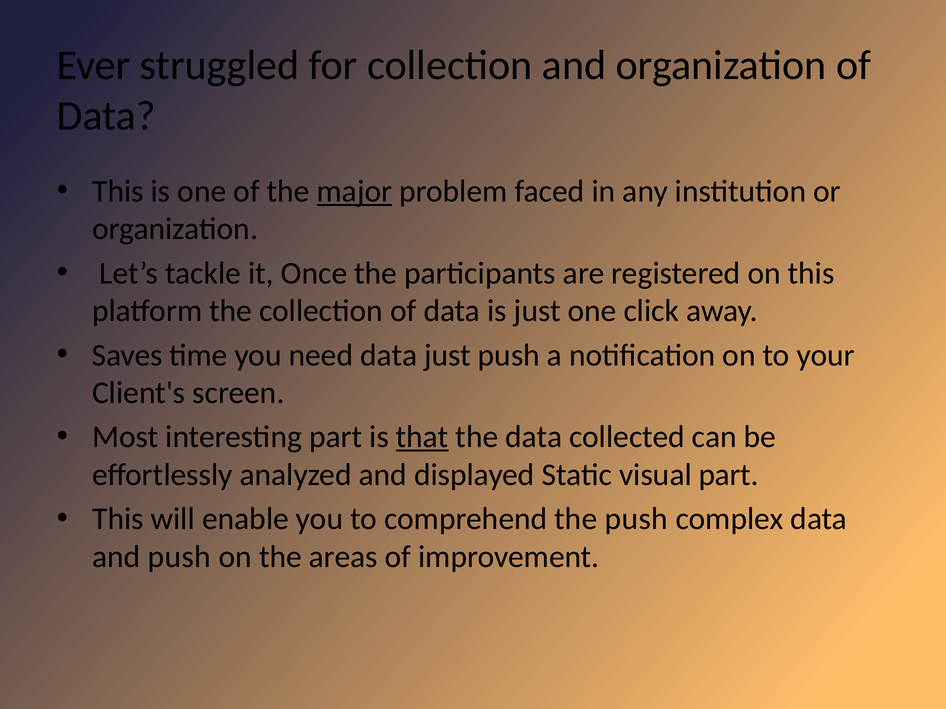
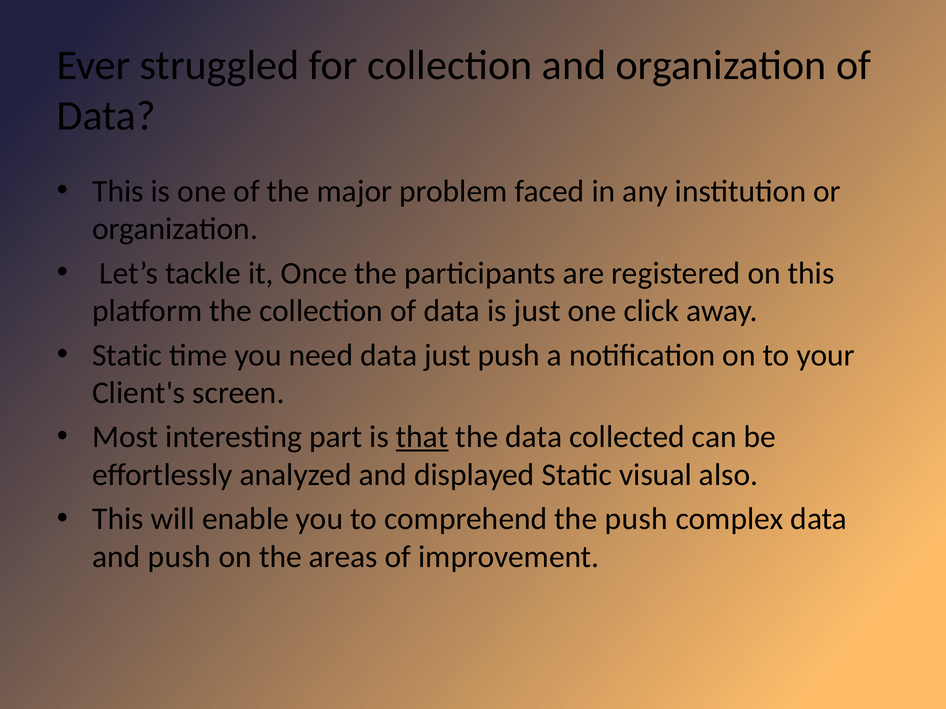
major underline: present -> none
Saves at (127, 355): Saves -> Static
visual part: part -> also
